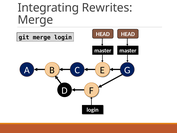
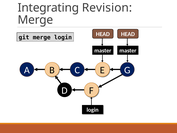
Rewrites: Rewrites -> Revision
